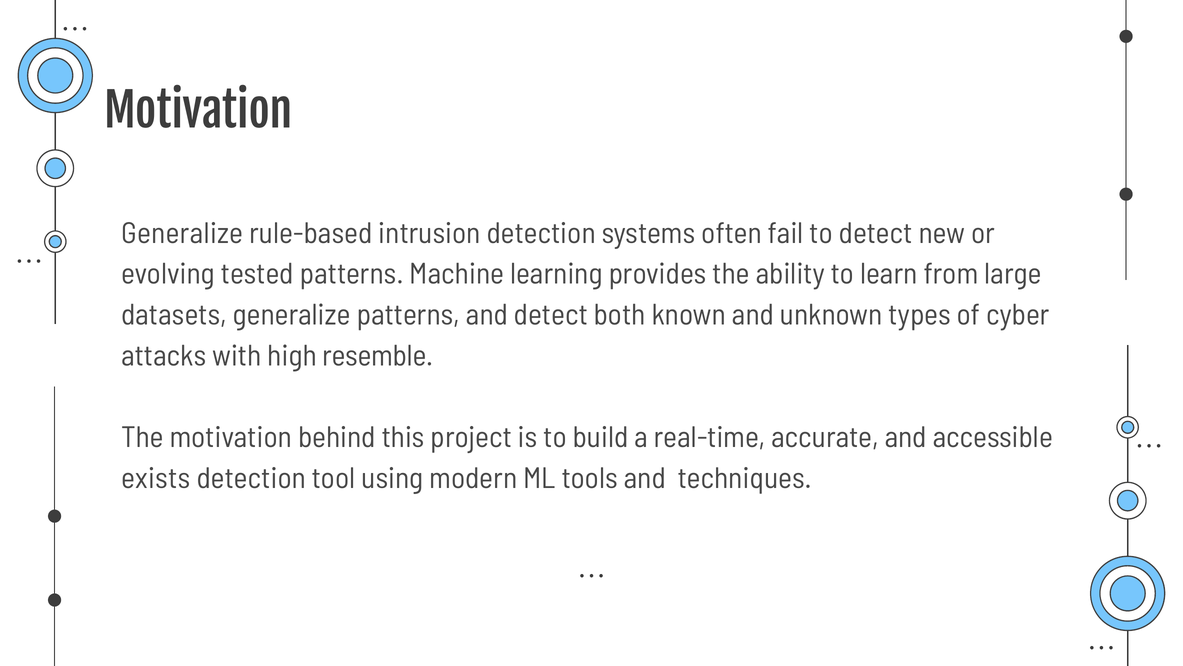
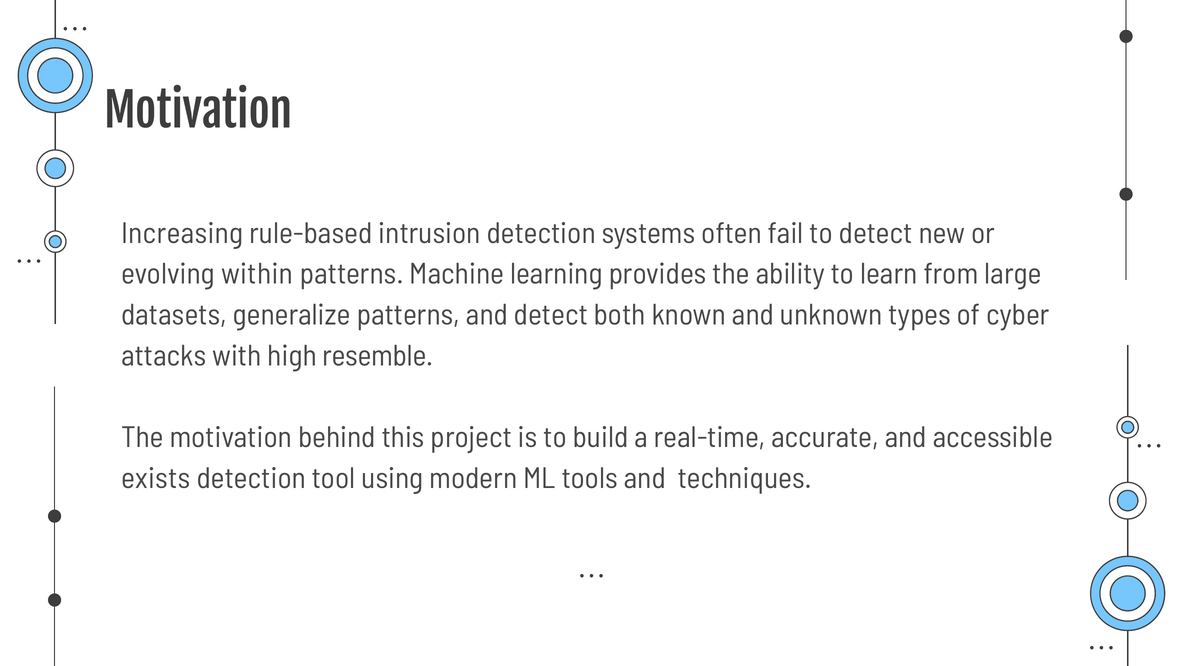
Generalize at (182, 233): Generalize -> Increasing
tested: tested -> within
